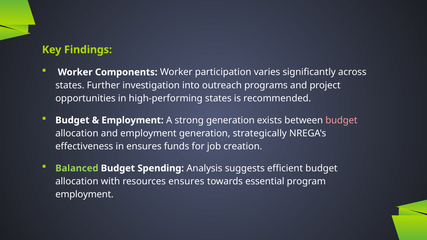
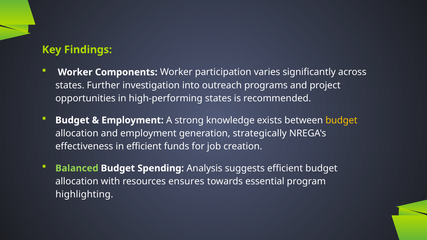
strong generation: generation -> knowledge
budget at (341, 120) colour: pink -> yellow
in ensures: ensures -> efficient
employment at (84, 195): employment -> highlighting
